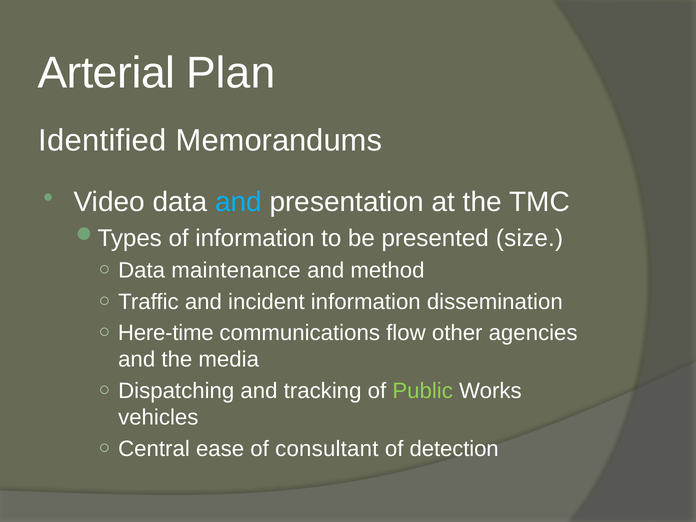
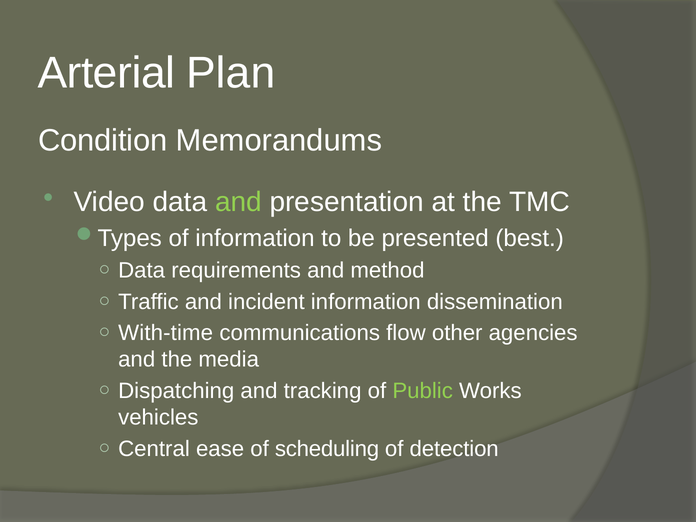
Identified: Identified -> Condition
and at (238, 202) colour: light blue -> light green
size: size -> best
maintenance: maintenance -> requirements
Here-time: Here-time -> With-time
consultant: consultant -> scheduling
